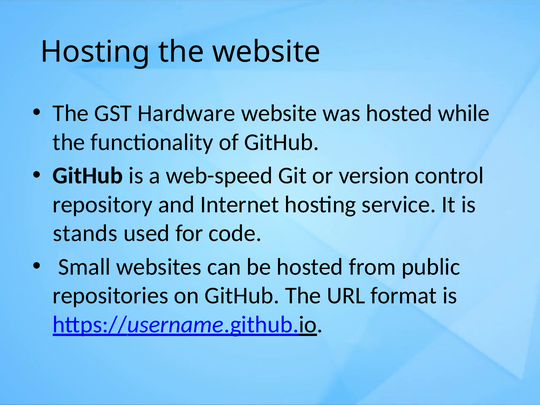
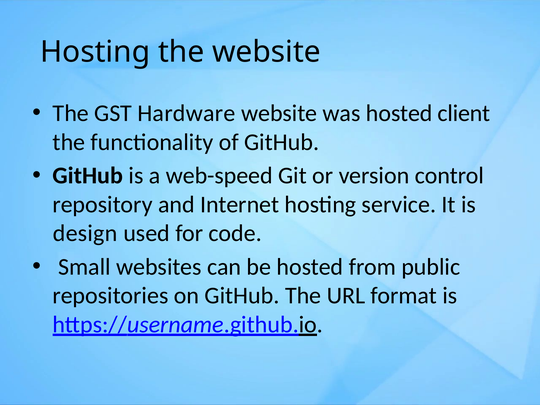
while: while -> client
stands: stands -> design
